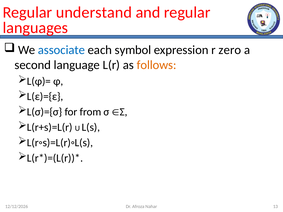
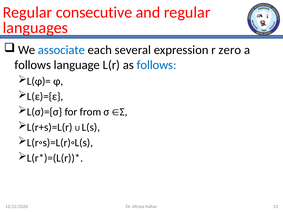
understand: understand -> consecutive
symbol: symbol -> several
second at (33, 65): second -> follows
follows at (157, 65) colour: orange -> blue
